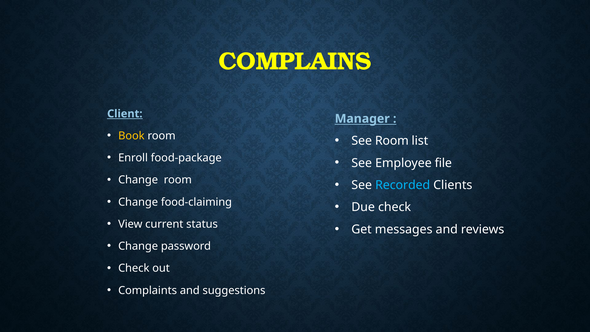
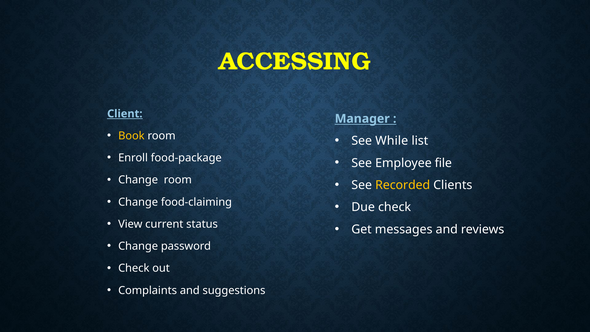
COMPLAINS: COMPLAINS -> ACCESSING
See Room: Room -> While
Recorded colour: light blue -> yellow
